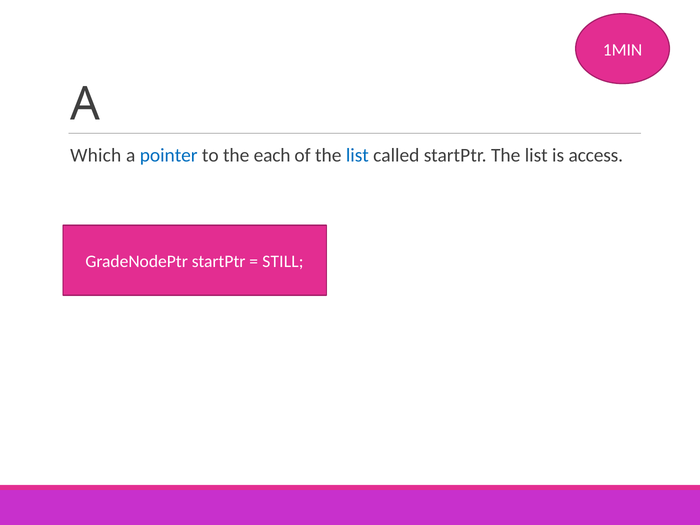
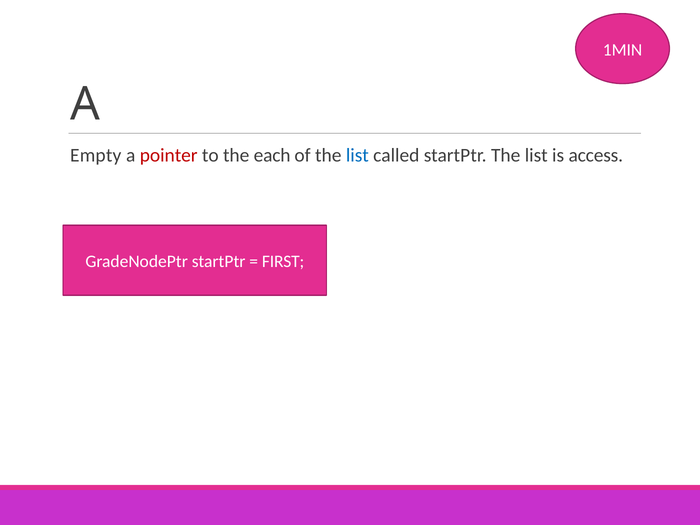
Which: Which -> Empty
pointer colour: blue -> red
STILL: STILL -> FIRST
